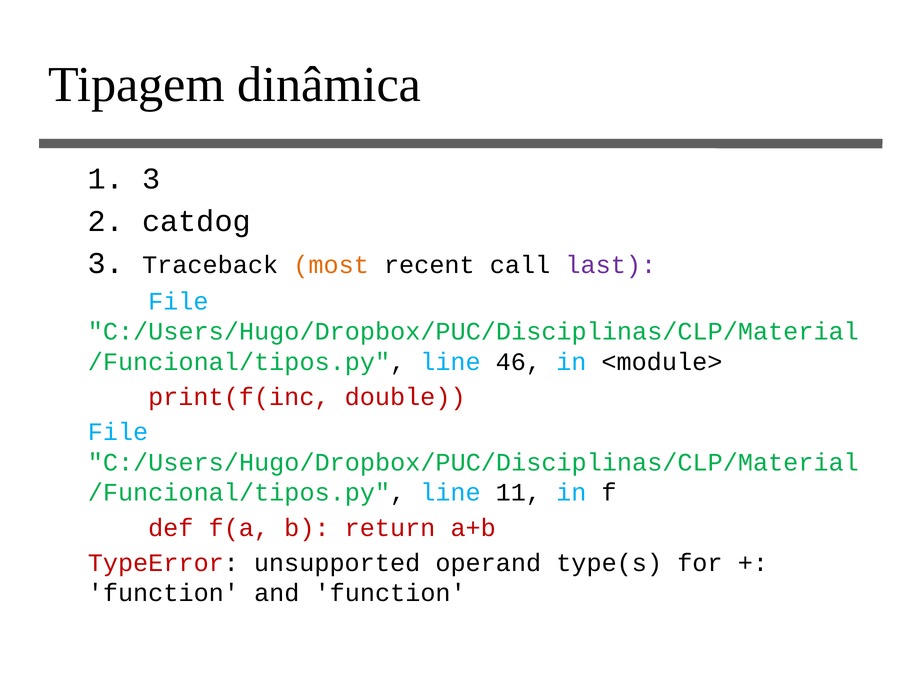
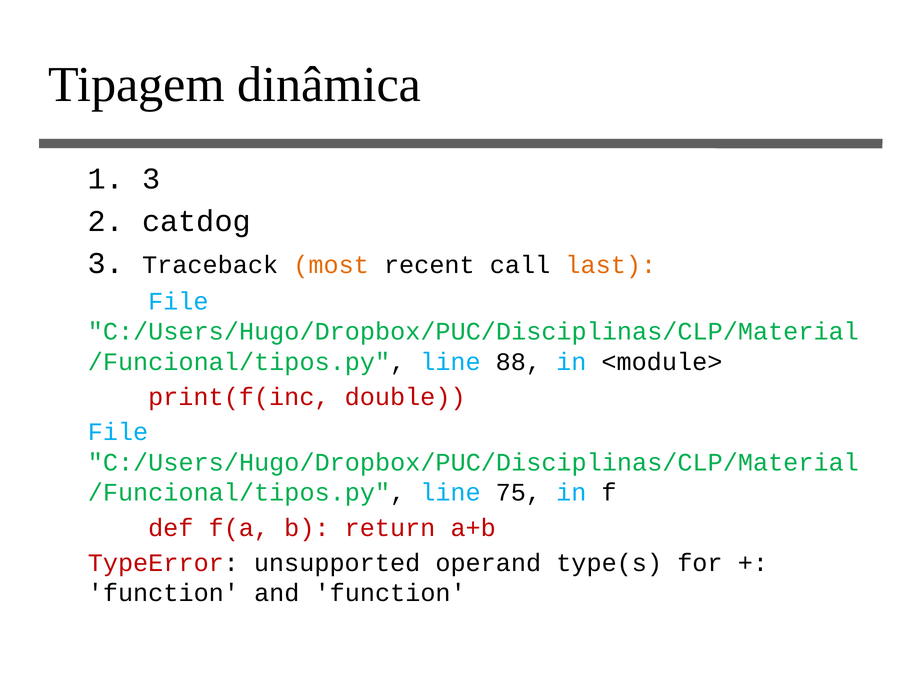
last colour: purple -> orange
46: 46 -> 88
11: 11 -> 75
